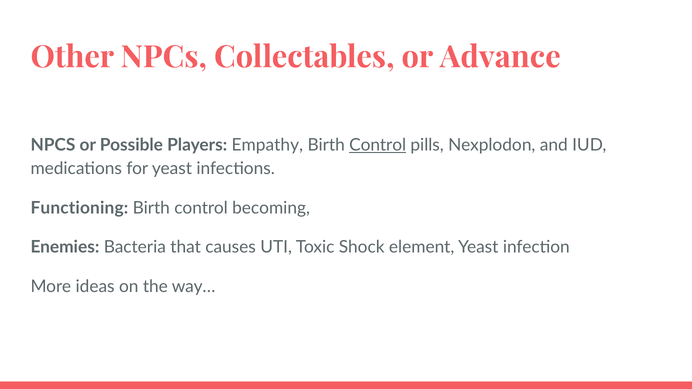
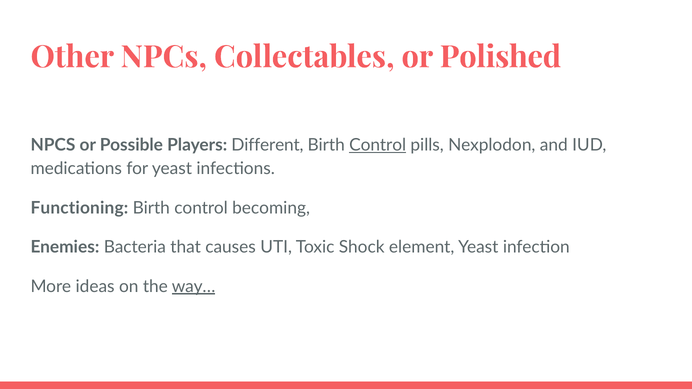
Advance: Advance -> Polished
Empathy: Empathy -> Different
way… underline: none -> present
